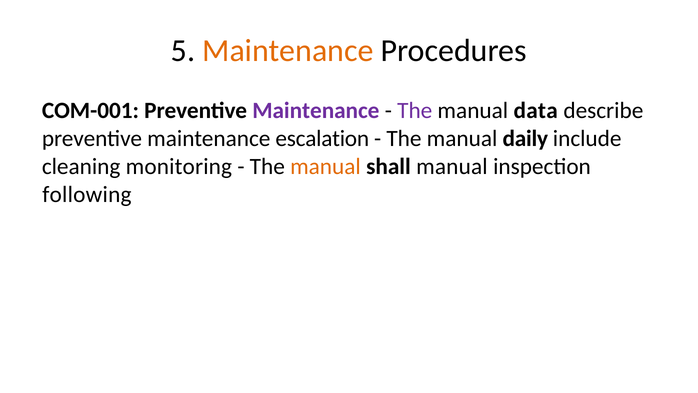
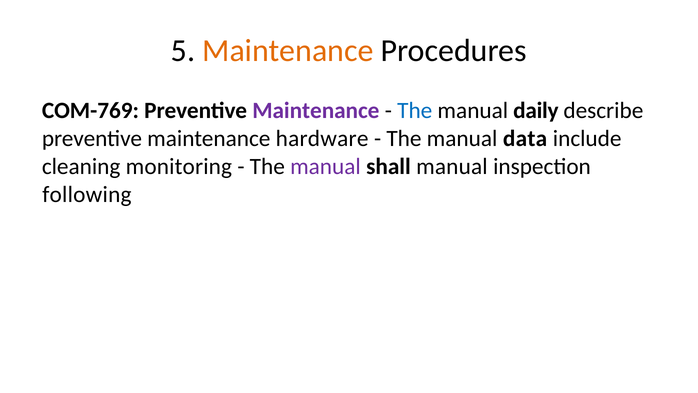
COM-001: COM-001 -> COM-769
The at (415, 111) colour: purple -> blue
data: data -> daily
escalation: escalation -> hardware
daily: daily -> data
manual at (325, 167) colour: orange -> purple
